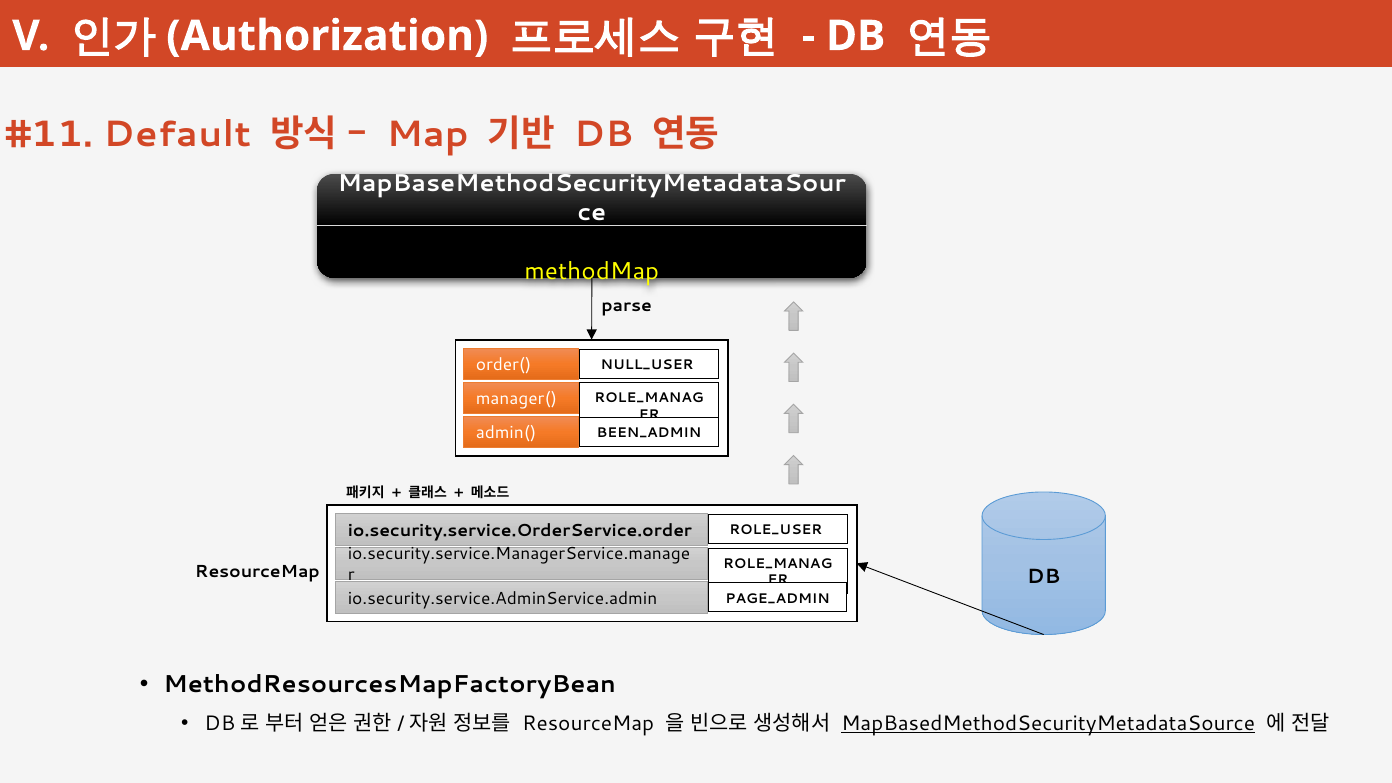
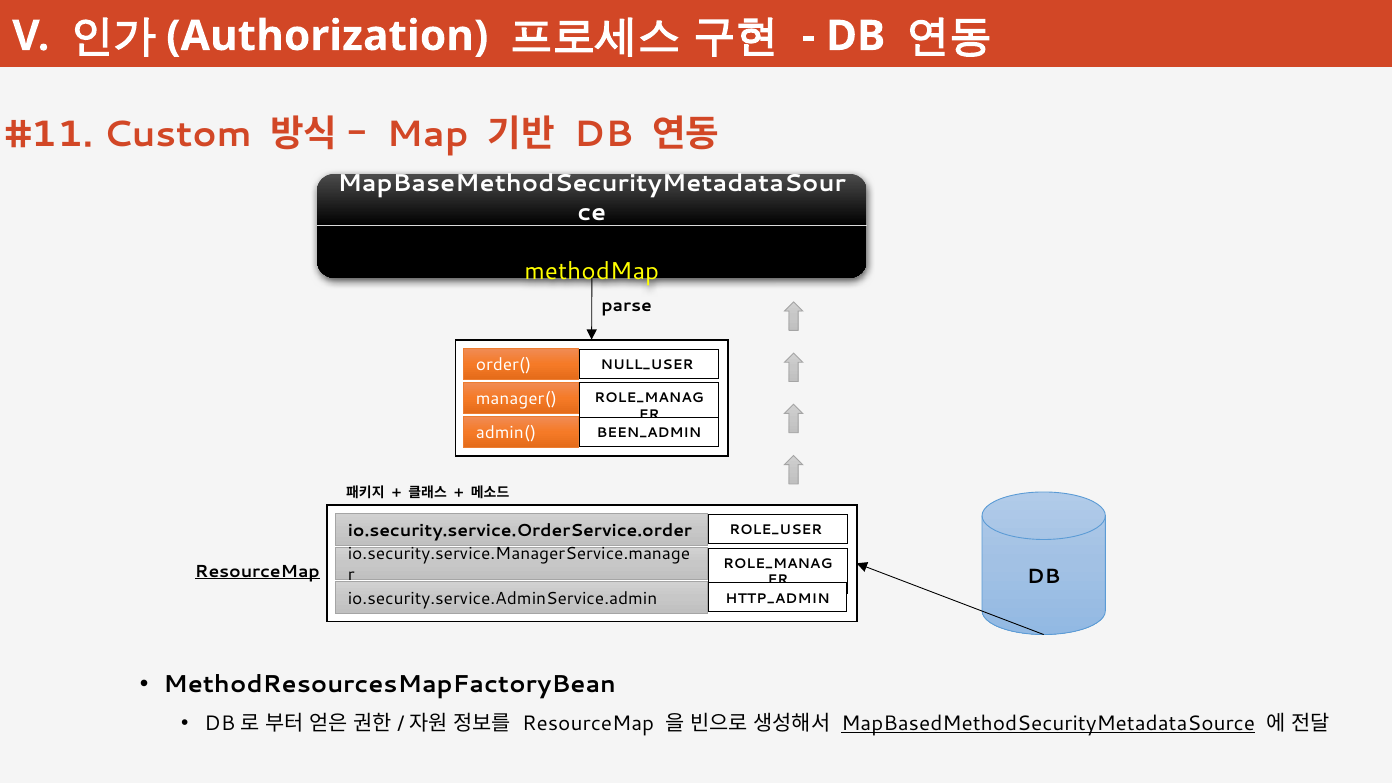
Default: Default -> Custom
ResourceMap at (257, 571) underline: none -> present
PAGE_ADMIN: PAGE_ADMIN -> HTTP_ADMIN
